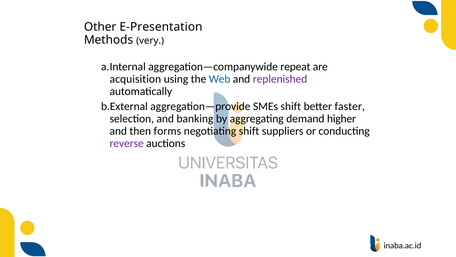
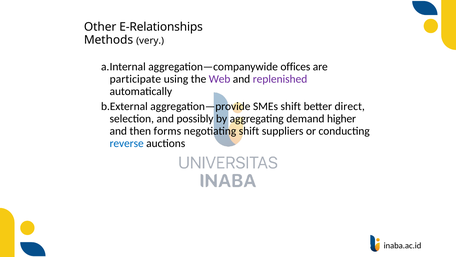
E-Presentation: E-Presentation -> E-Relationships
repeat: repeat -> offices
acquisition: acquisition -> participate
Web colour: blue -> purple
faster: faster -> direct
banking: banking -> possibly
reverse colour: purple -> blue
